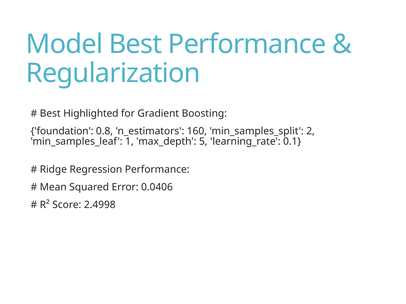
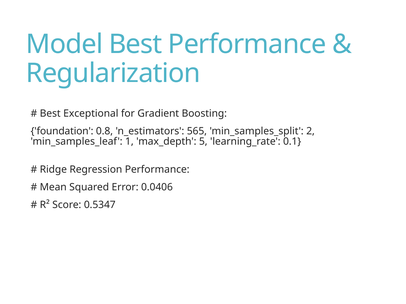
Highlighted: Highlighted -> Exceptional
160: 160 -> 565
2.4998: 2.4998 -> 0.5347
